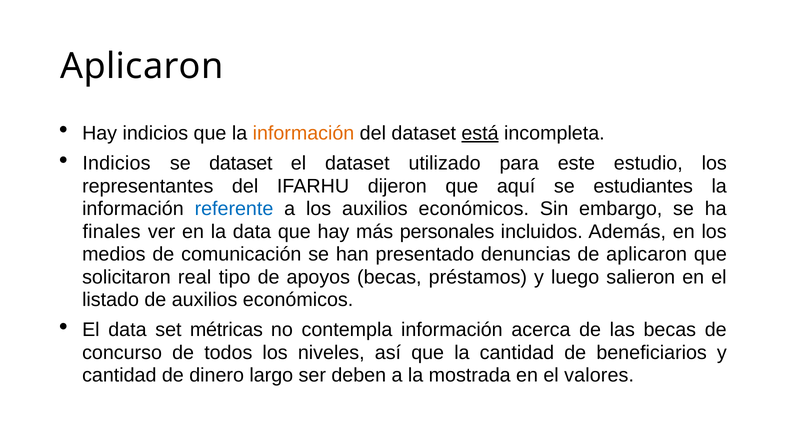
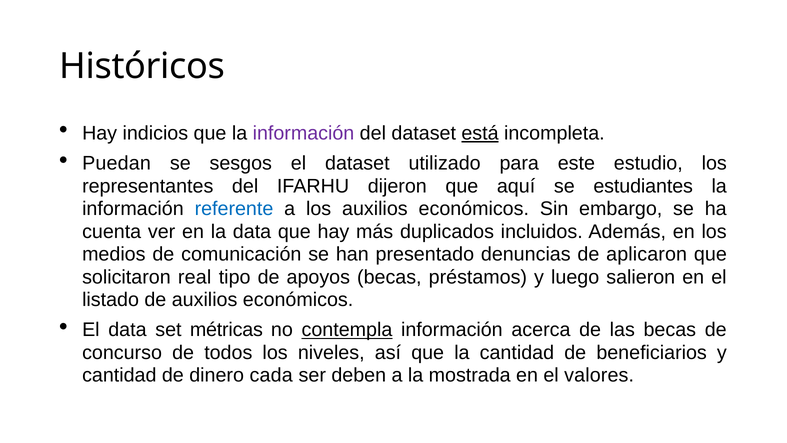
Aplicaron at (142, 66): Aplicaron -> Históricos
información at (303, 133) colour: orange -> purple
Indicios at (116, 163): Indicios -> Puedan
se dataset: dataset -> sesgos
finales: finales -> cuenta
personales: personales -> duplicados
contempla underline: none -> present
largo: largo -> cada
